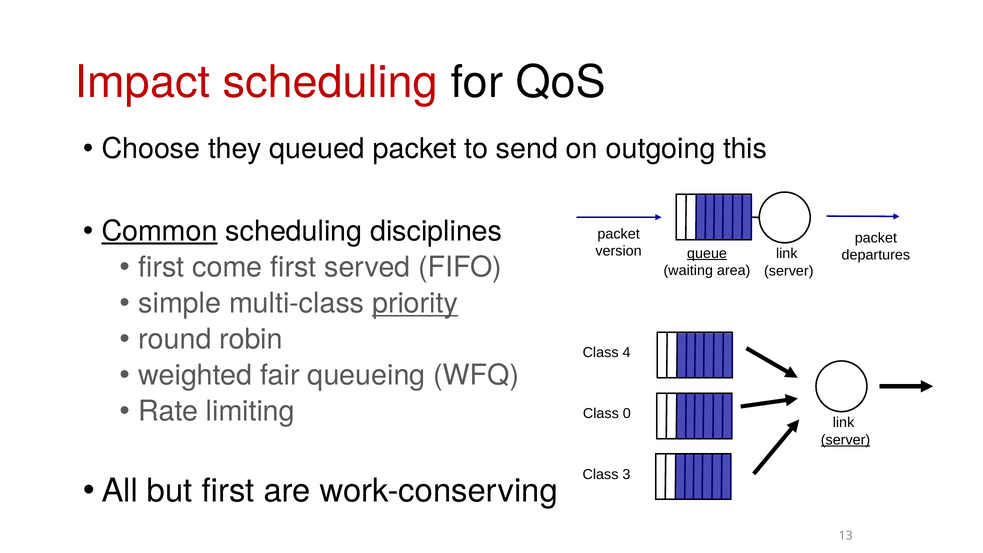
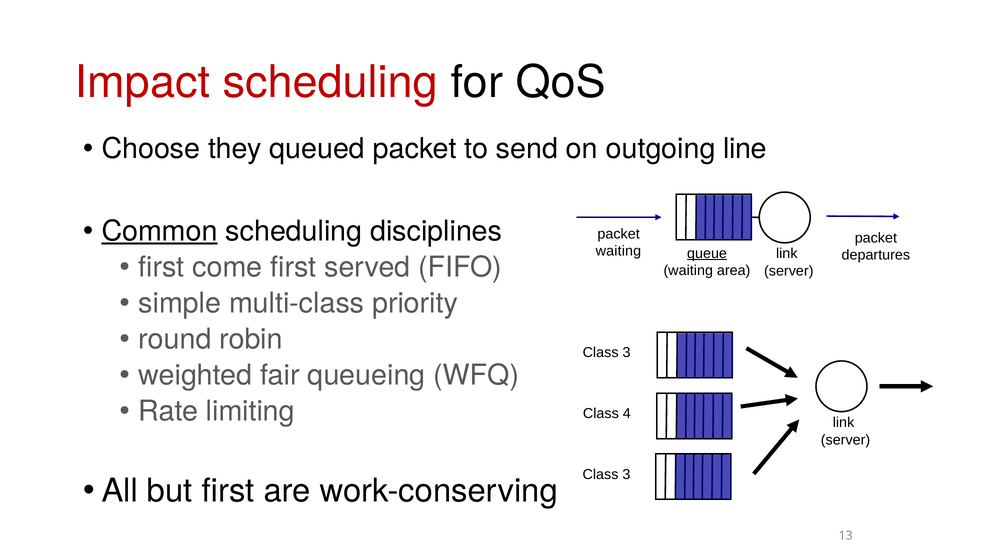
this: this -> line
version at (619, 251): version -> waiting
priority underline: present -> none
4 at (627, 353): 4 -> 3
0: 0 -> 4
server at (846, 440) underline: present -> none
